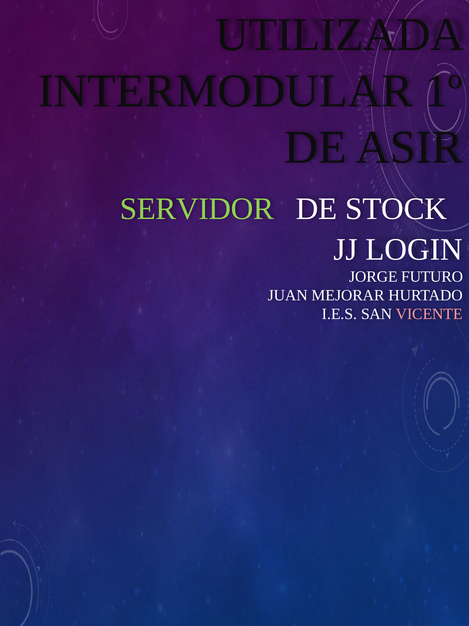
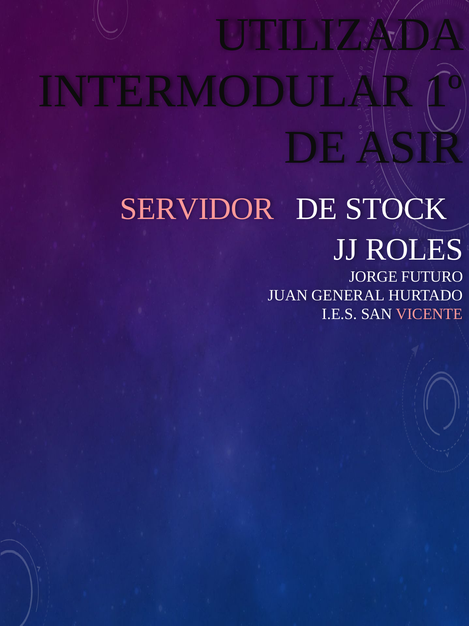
SERVIDOR colour: light green -> pink
LOGIN: LOGIN -> ROLES
MEJORAR: MEJORAR -> GENERAL
